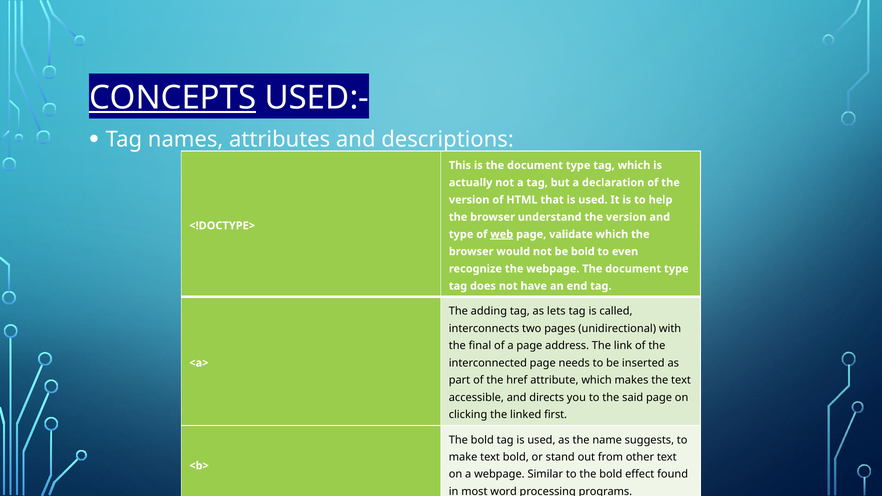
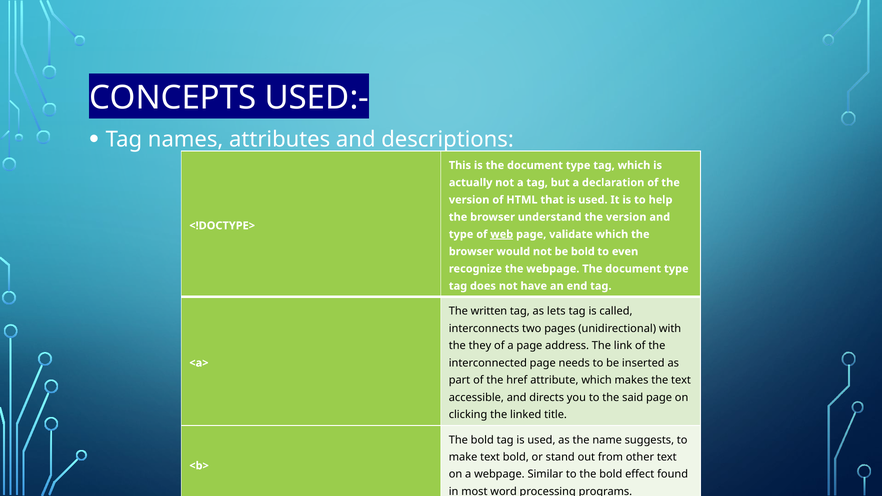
CONCEPTS underline: present -> none
adding: adding -> written
final: final -> they
first: first -> title
